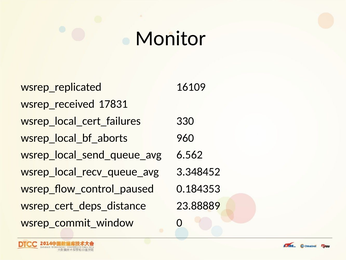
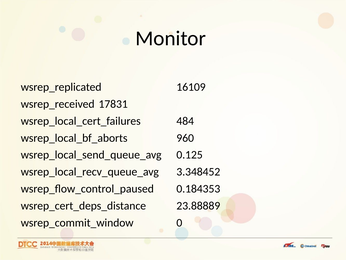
330: 330 -> 484
6.562: 6.562 -> 0.125
